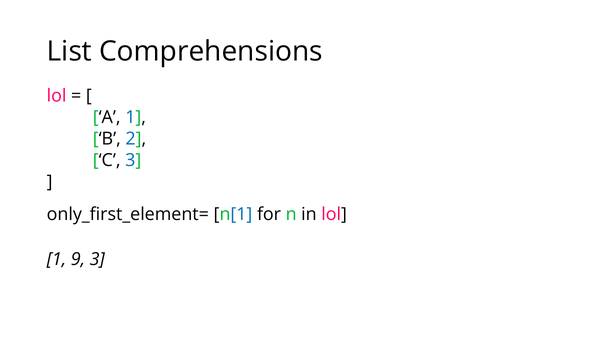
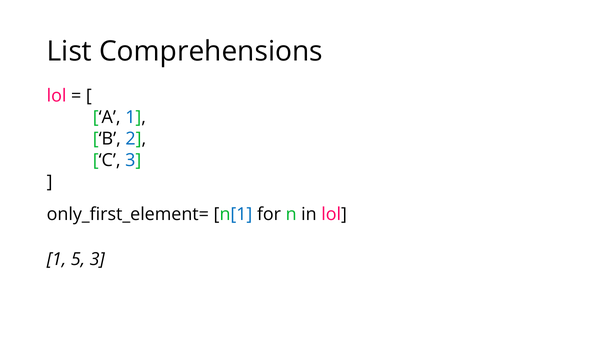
9: 9 -> 5
